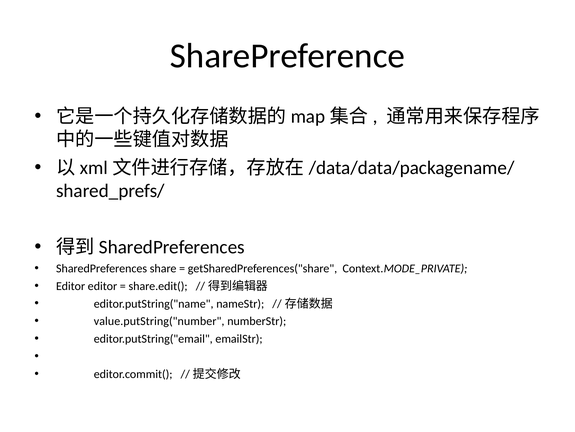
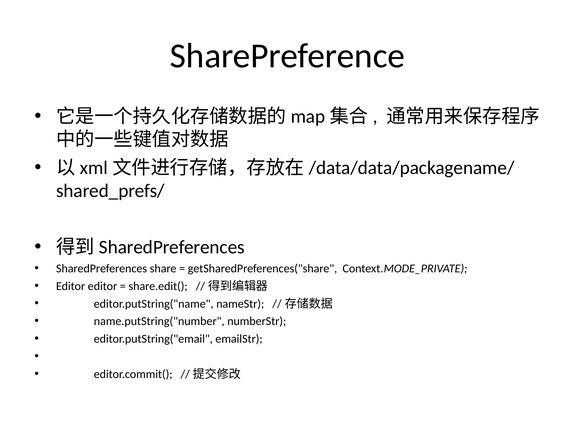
value.putString("number: value.putString("number -> name.putString("number
